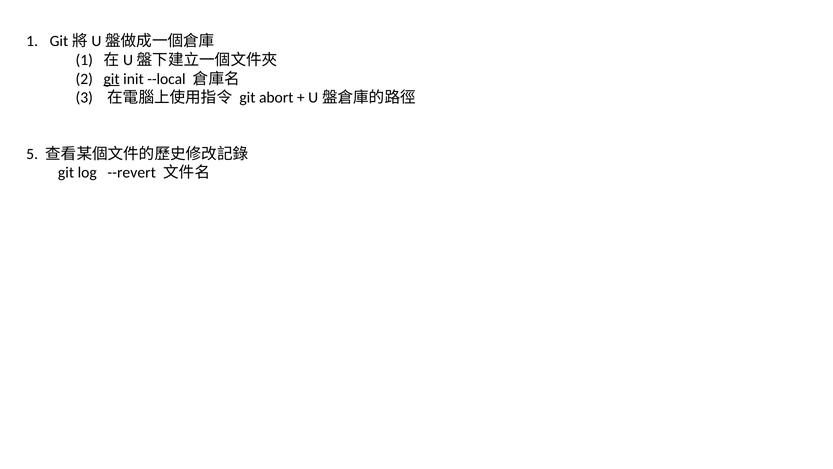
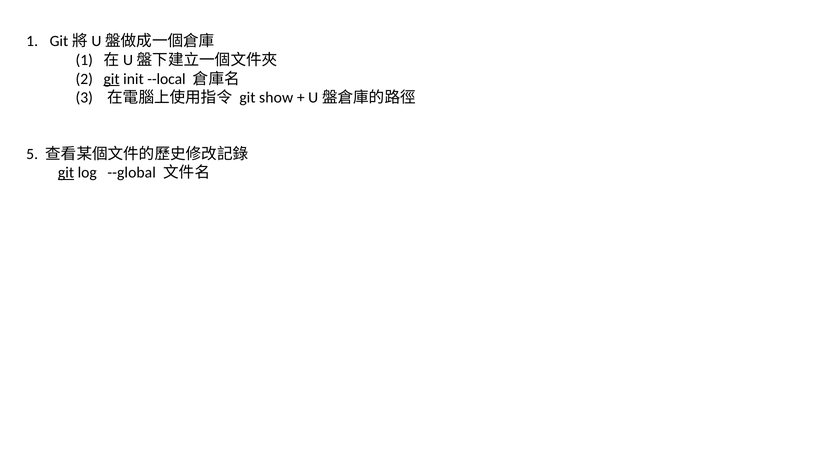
abort: abort -> show
git at (66, 172) underline: none -> present
--revert: --revert -> --global
